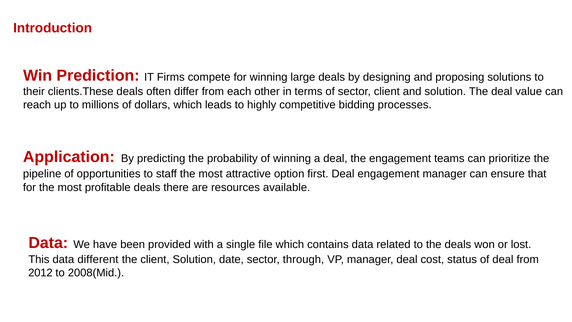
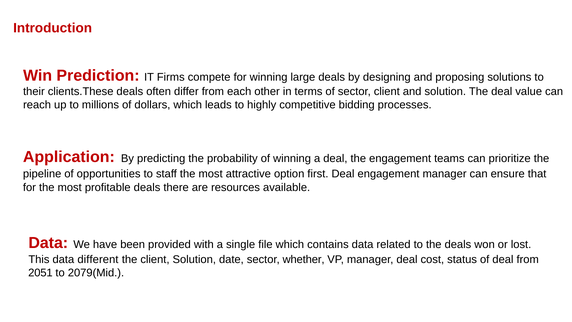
through: through -> whether
2012: 2012 -> 2051
2008(Mid: 2008(Mid -> 2079(Mid
